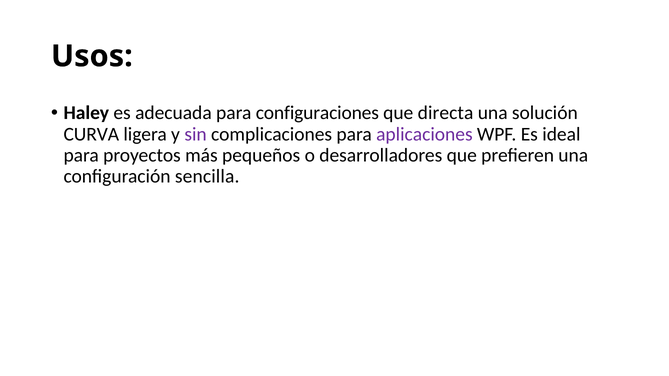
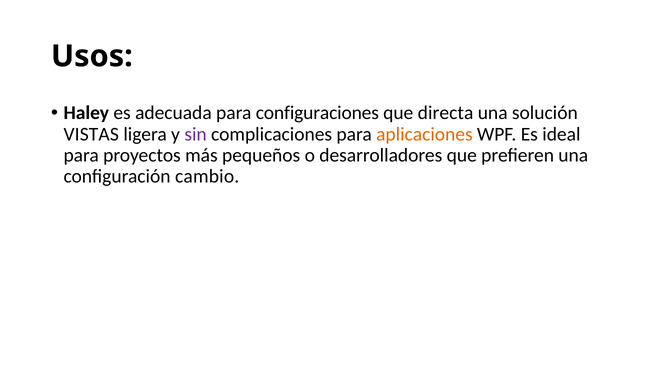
CURVA: CURVA -> VISTAS
aplicaciones colour: purple -> orange
sencilla: sencilla -> cambio
